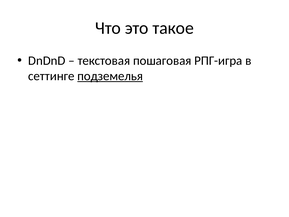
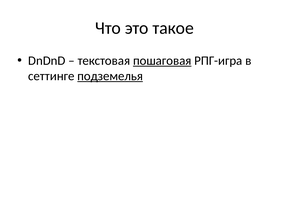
пошаговая underline: none -> present
